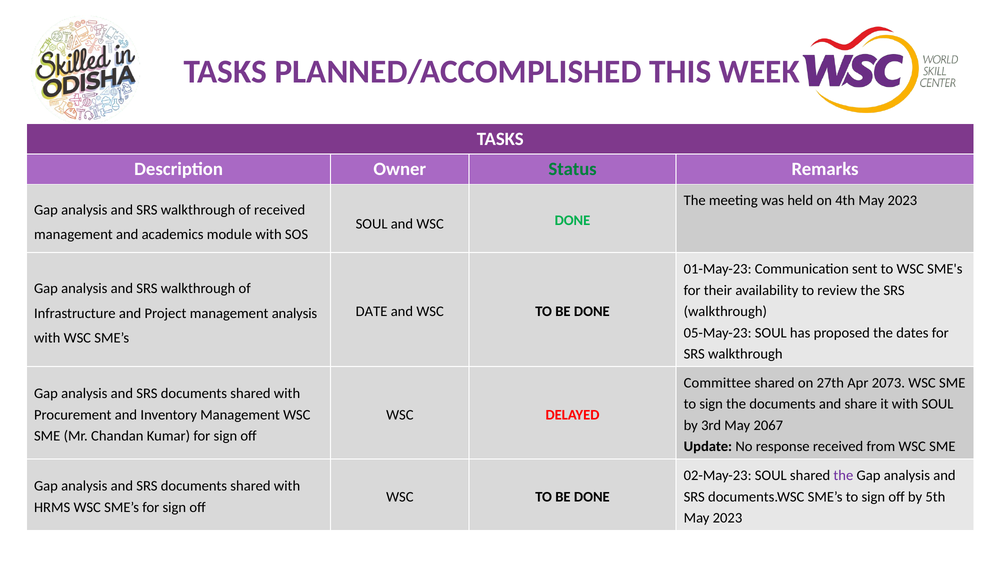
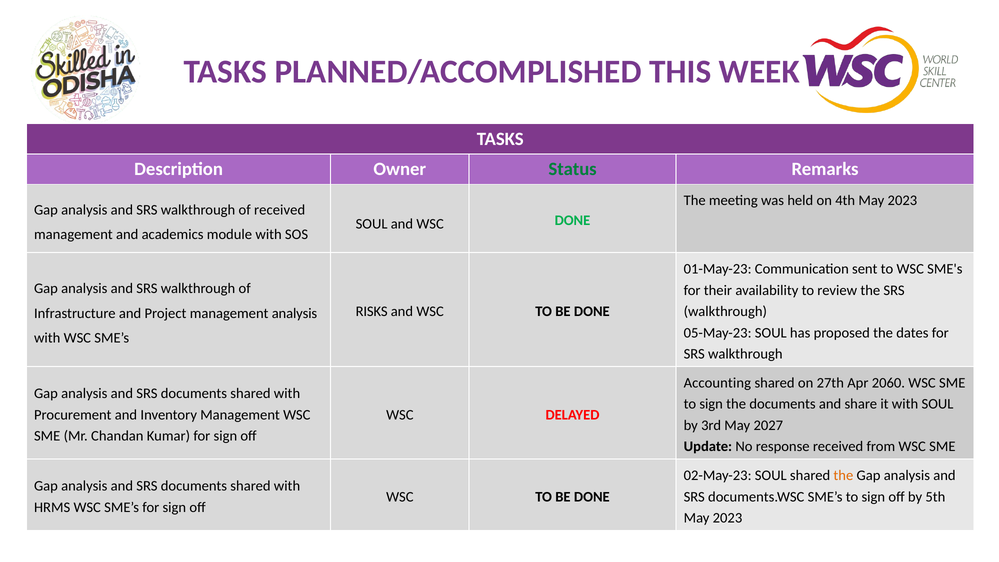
DATE: DATE -> RISKS
Committee: Committee -> Accounting
2073: 2073 -> 2060
2067: 2067 -> 2027
the at (843, 475) colour: purple -> orange
